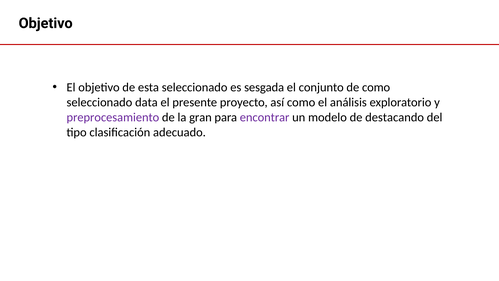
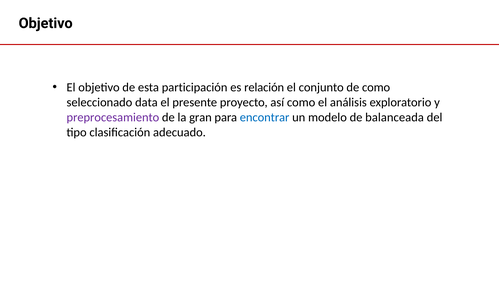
esta seleccionado: seleccionado -> participación
sesgada: sesgada -> relación
encontrar colour: purple -> blue
destacando: destacando -> balanceada
